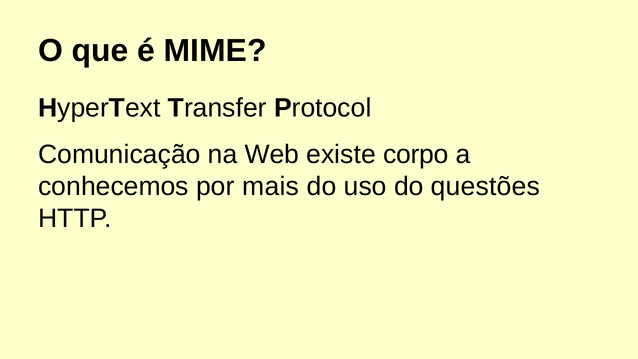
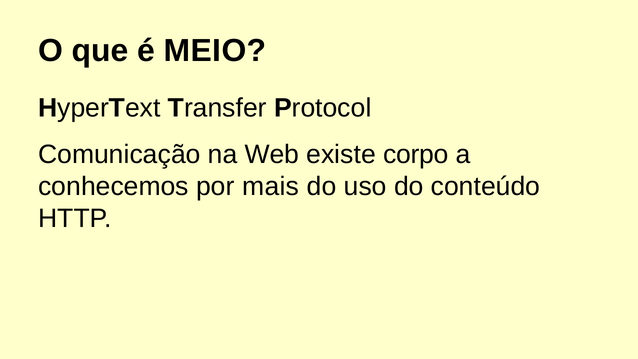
MIME: MIME -> MEIO
questões: questões -> conteúdo
